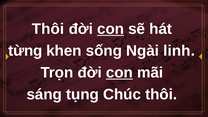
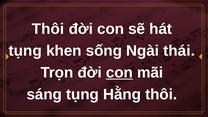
con at (111, 29) underline: present -> none
từng at (25, 51): từng -> tụng
linh: linh -> thái
Chúc: Chúc -> Hằng
